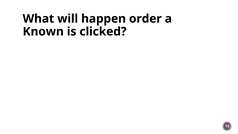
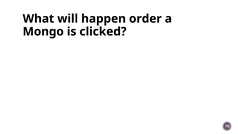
Known: Known -> Mongo
